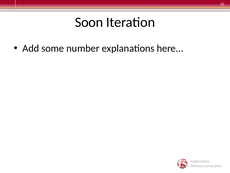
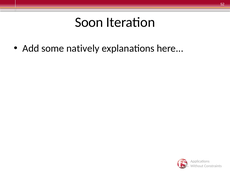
number: number -> natively
